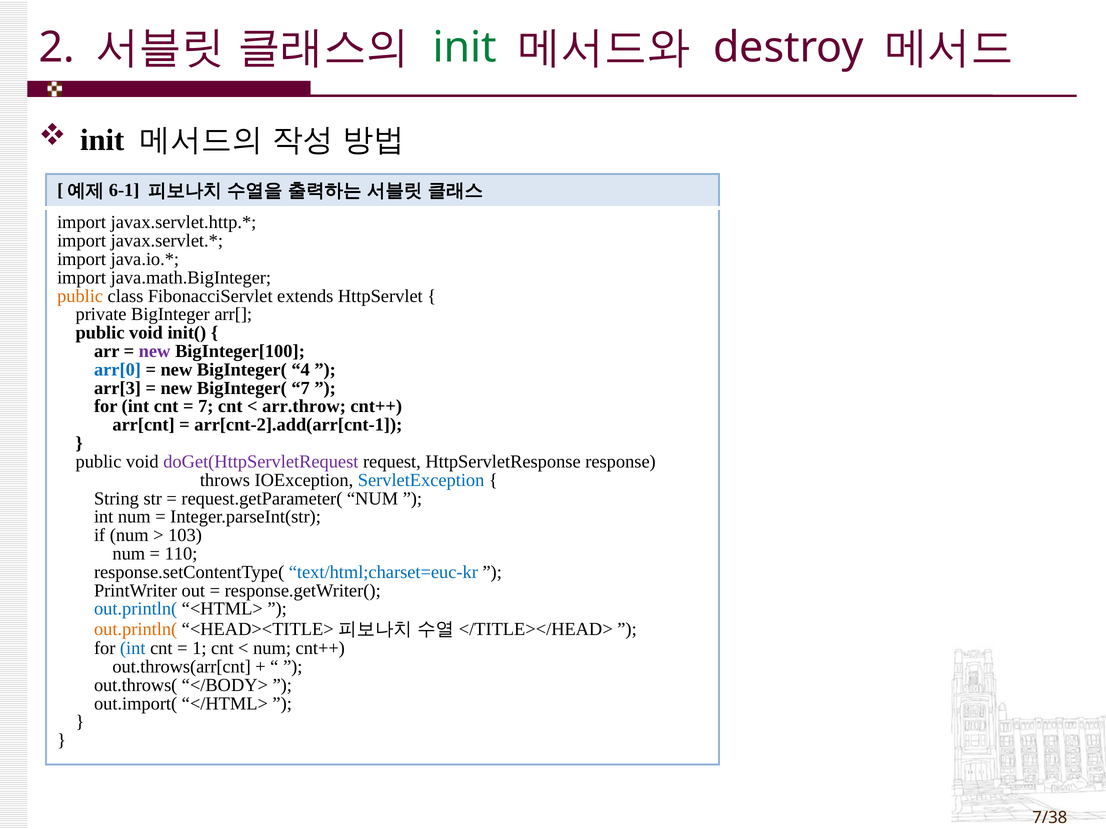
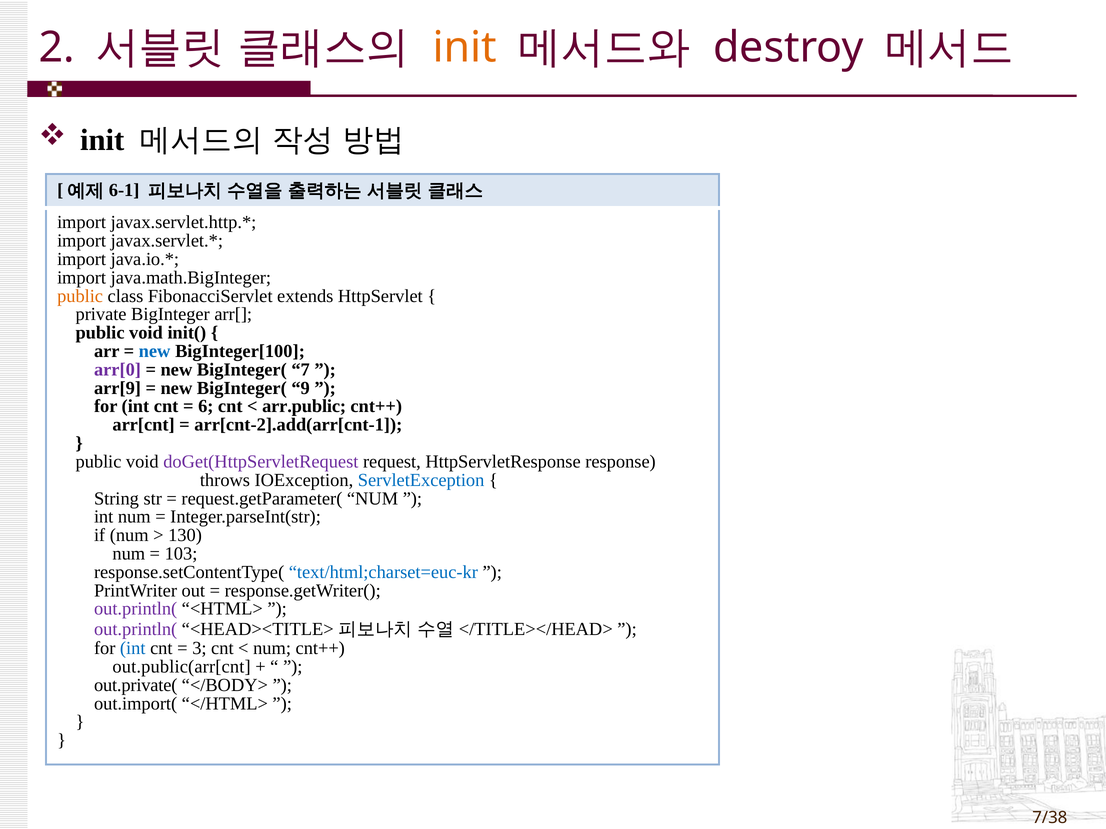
init at (465, 48) colour: green -> orange
new at (155, 351) colour: purple -> blue
arr[0 colour: blue -> purple
4: 4 -> 7
arr[3: arr[3 -> arr[9
BigInteger( 7: 7 -> 9
7 at (206, 407): 7 -> 6
arr.throw: arr.throw -> arr.public
103: 103 -> 130
110: 110 -> 103
out.println( at (136, 609) colour: blue -> purple
out.println( at (136, 630) colour: orange -> purple
1: 1 -> 3
out.throws(arr[cnt: out.throws(arr[cnt -> out.public(arr[cnt
out.throws(: out.throws( -> out.private(
